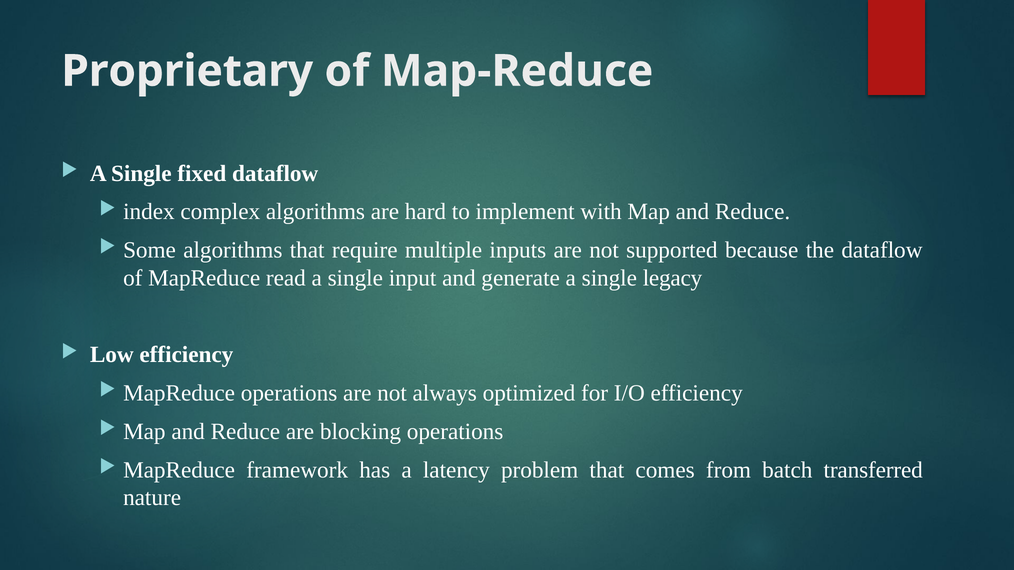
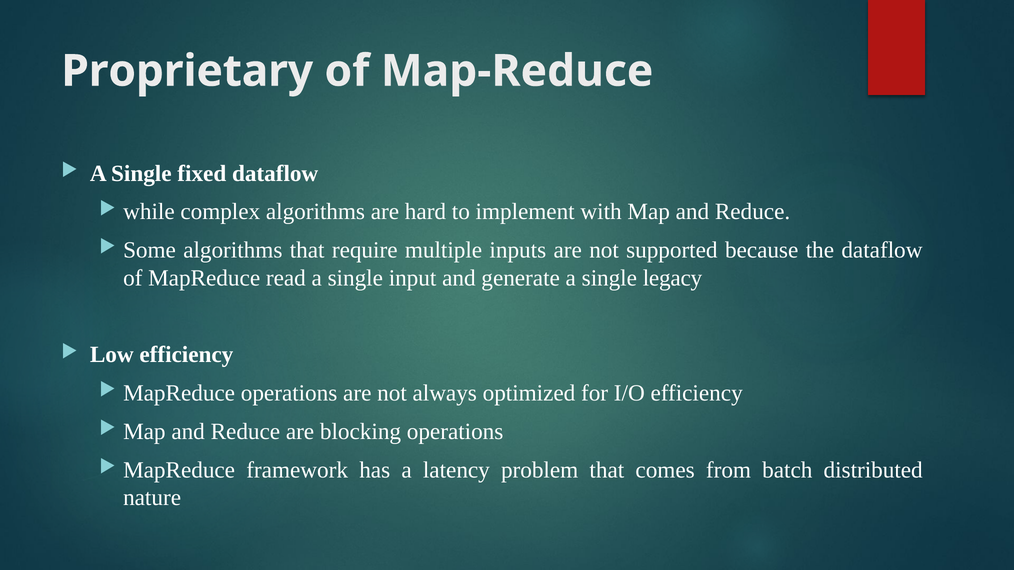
index: index -> while
transferred: transferred -> distributed
